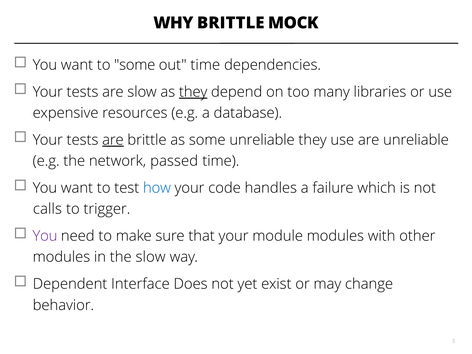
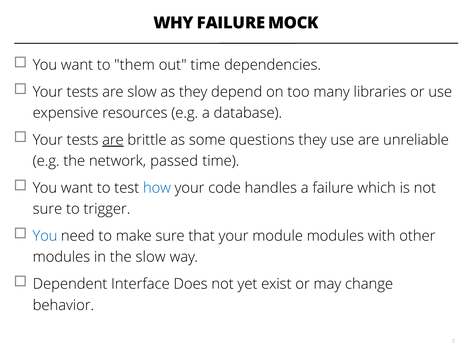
WHY BRITTLE: BRITTLE -> FAILURE
to some: some -> them
they at (193, 92) underline: present -> none
some unreliable: unreliable -> questions
calls at (47, 209): calls -> sure
You at (45, 236) colour: purple -> blue
